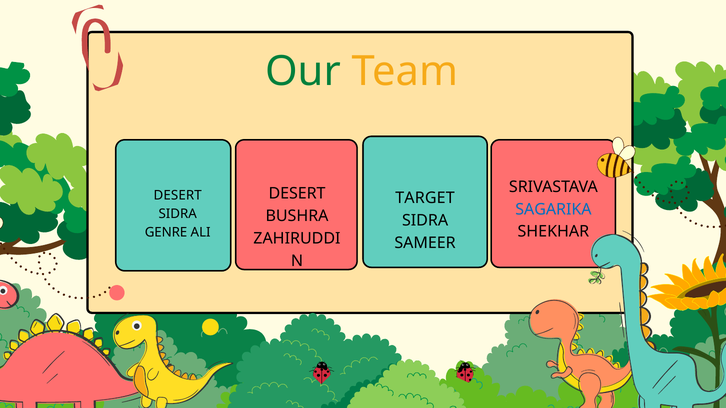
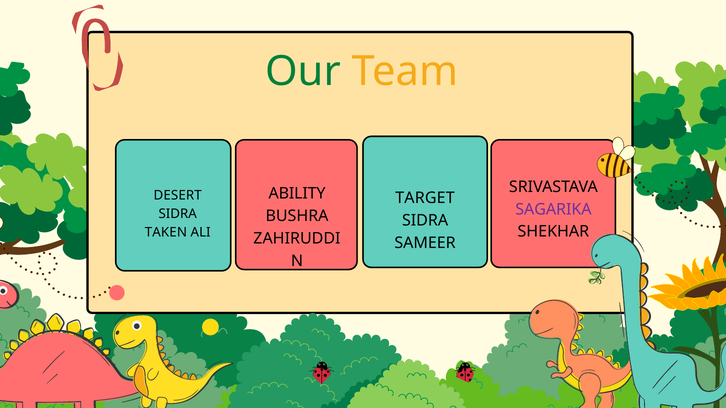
DESERT at (297, 194): DESERT -> ABILITY
SAGARIKA colour: blue -> purple
GENRE: GENRE -> TAKEN
